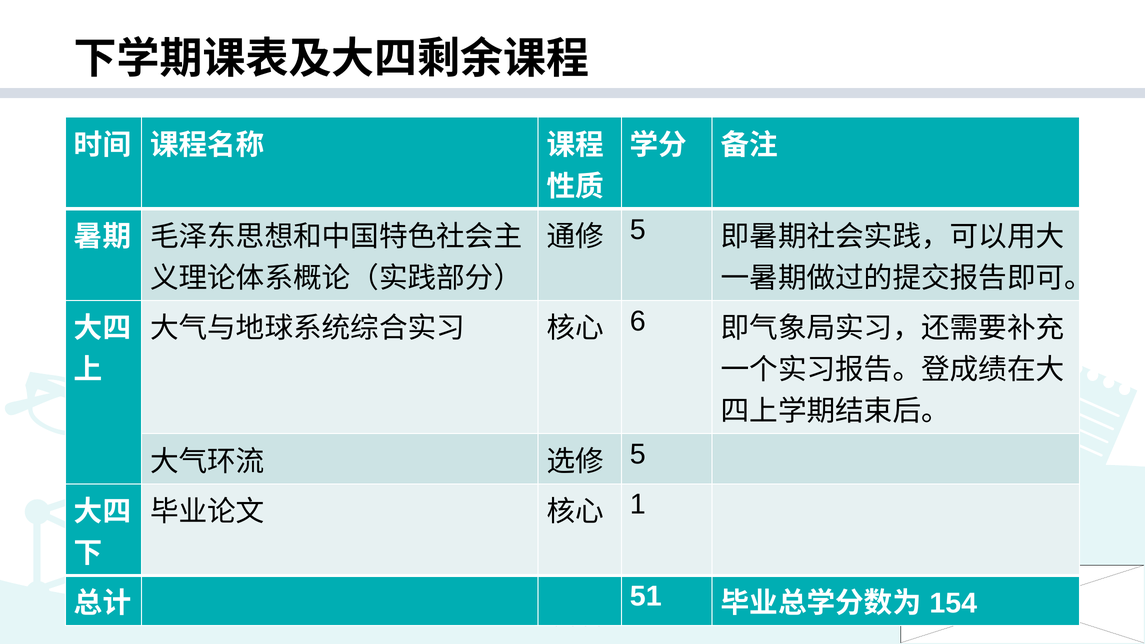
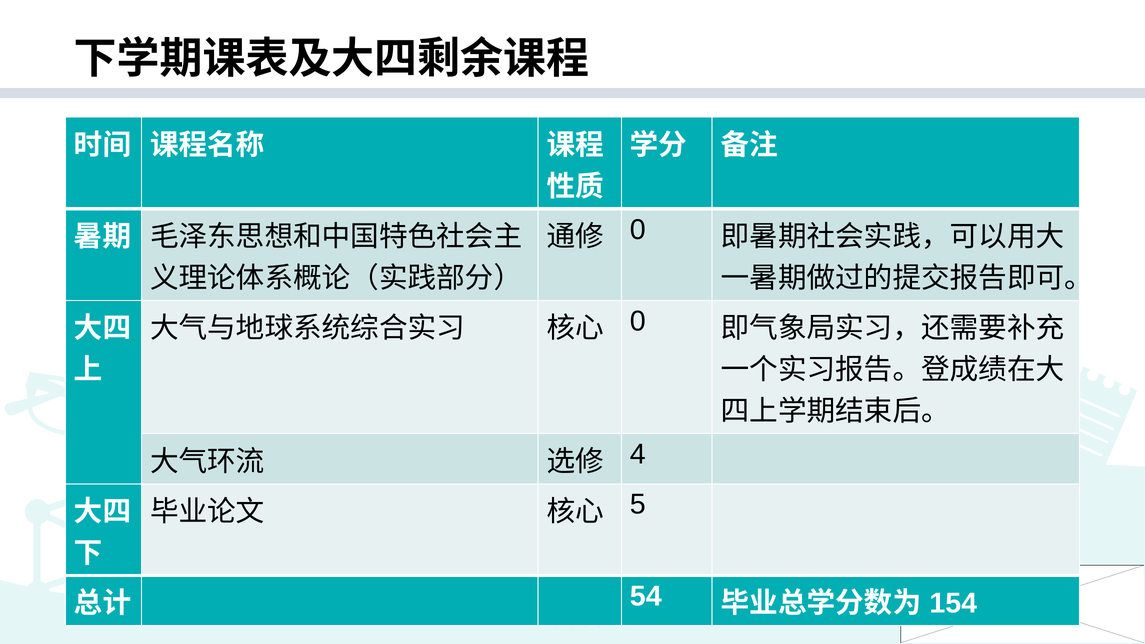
5 at (638, 230): 5 -> 0
6 at (638, 321): 6 -> 0
5 at (638, 454): 5 -> 4
1: 1 -> 5
51: 51 -> 54
